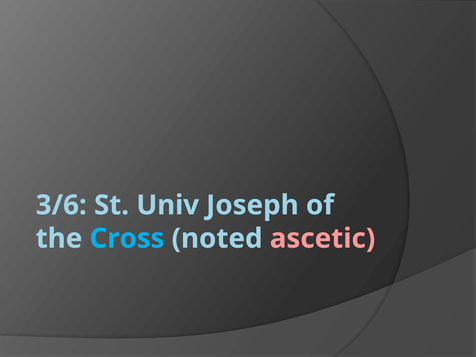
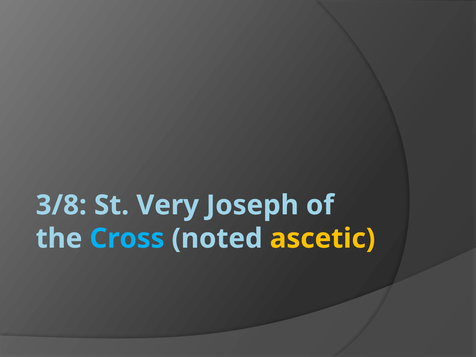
3/6: 3/6 -> 3/8
Univ: Univ -> Very
ascetic colour: pink -> yellow
